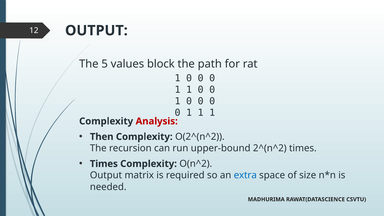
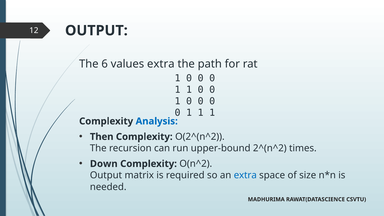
5: 5 -> 6
values block: block -> extra
Analysis colour: red -> blue
Times at (104, 164): Times -> Down
